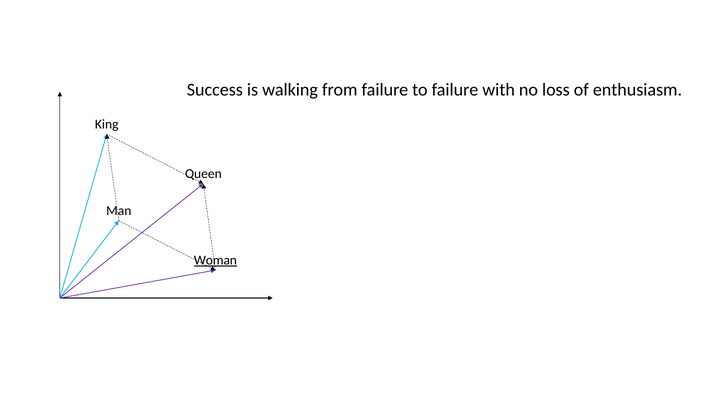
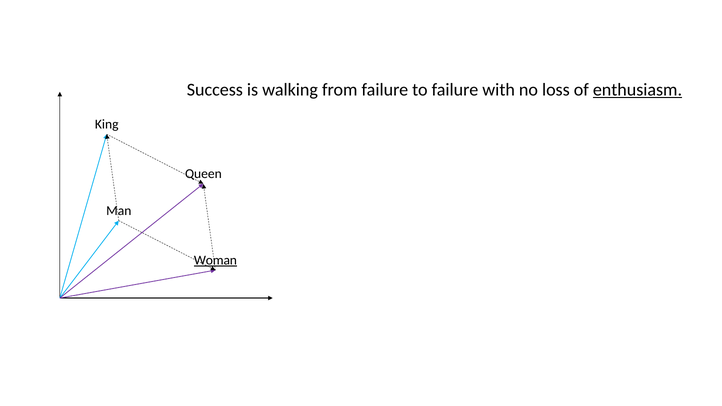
enthusiasm underline: none -> present
